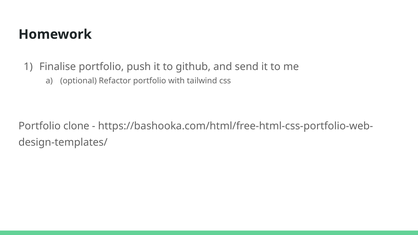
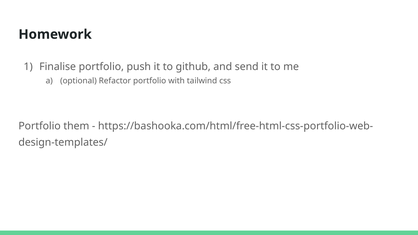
clone: clone -> them
